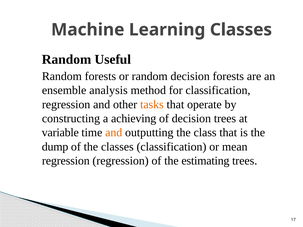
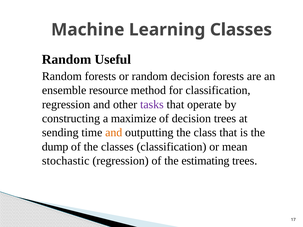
analysis: analysis -> resource
tasks colour: orange -> purple
achieving: achieving -> maximize
variable: variable -> sending
regression at (66, 161): regression -> stochastic
